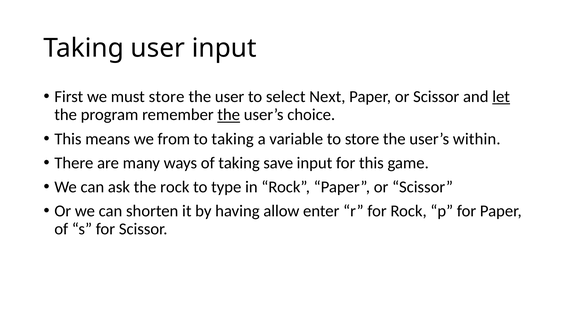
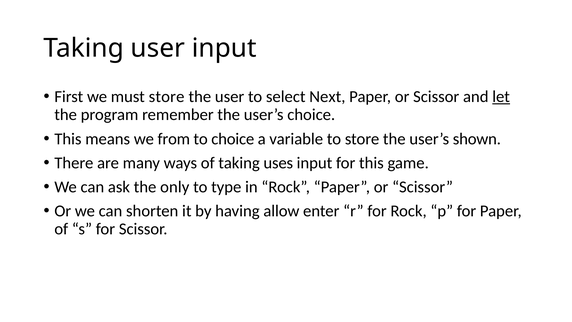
the at (229, 115) underline: present -> none
to taking: taking -> choice
within: within -> shown
save: save -> uses
the rock: rock -> only
